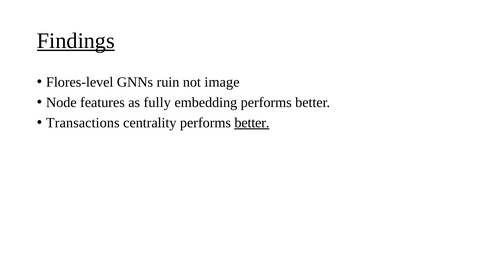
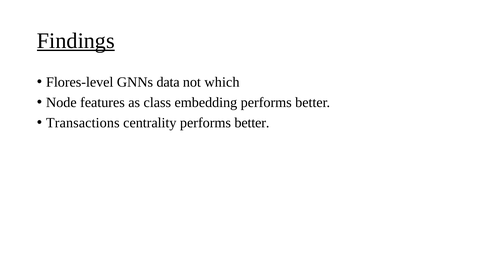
ruin: ruin -> data
image: image -> which
fully: fully -> class
better at (252, 123) underline: present -> none
